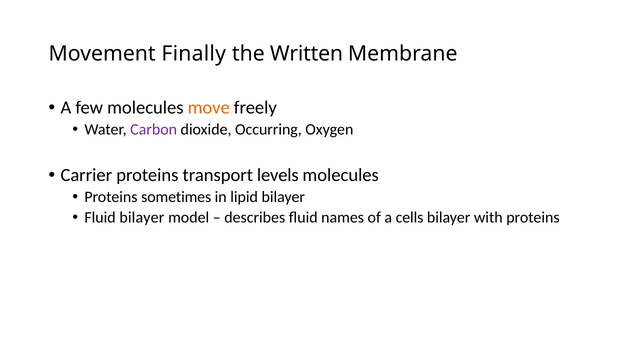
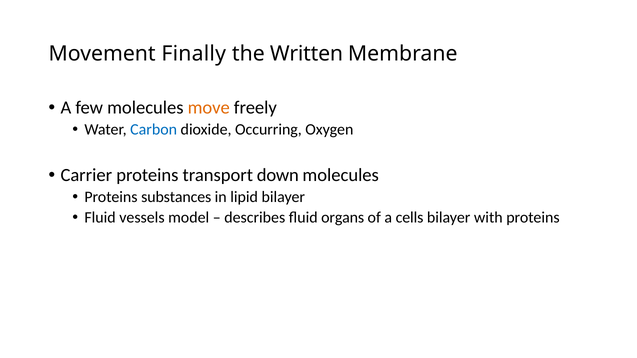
Carbon colour: purple -> blue
levels: levels -> down
sometimes: sometimes -> substances
Fluid bilayer: bilayer -> vessels
names: names -> organs
